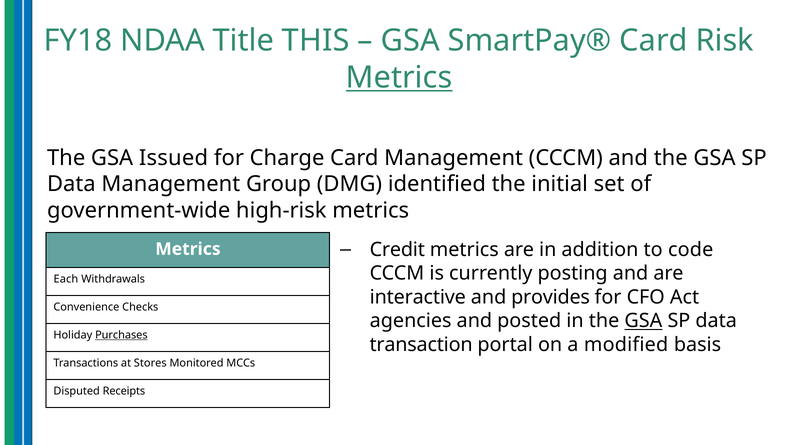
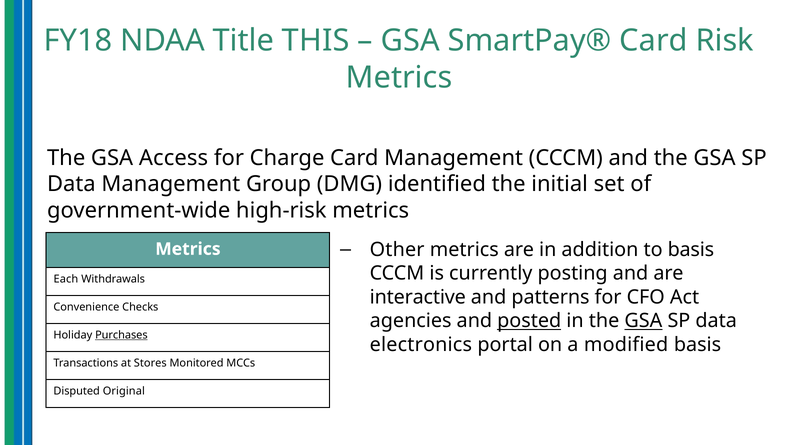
Metrics at (399, 77) underline: present -> none
Issued: Issued -> Access
Credit: Credit -> Other
to code: code -> basis
provides: provides -> patterns
posted underline: none -> present
transaction: transaction -> electronics
Receipts: Receipts -> Original
